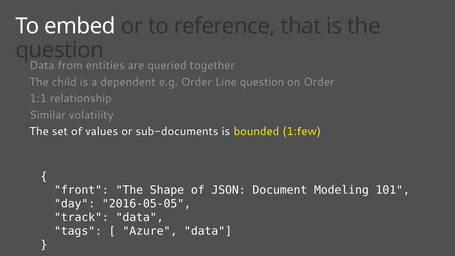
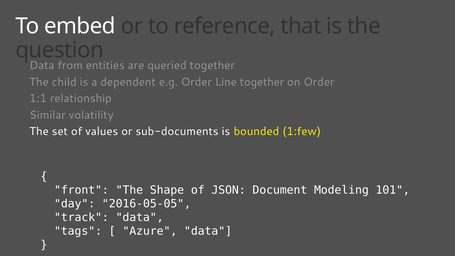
Line question: question -> together
